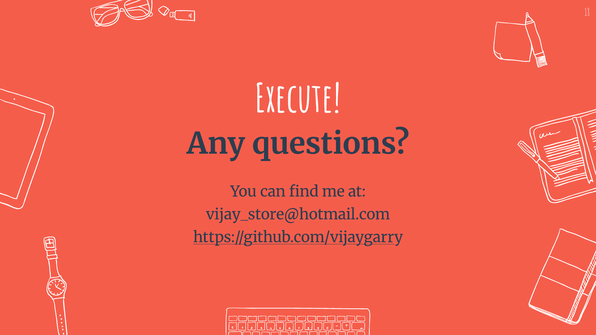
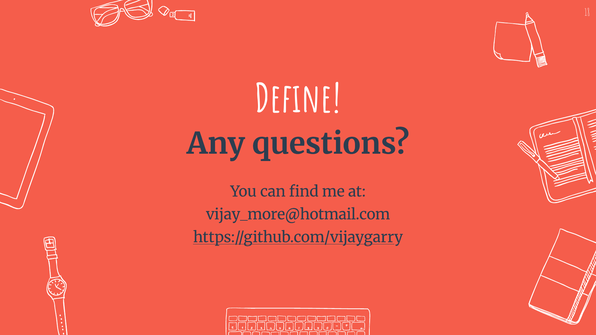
Execute: Execute -> Define
vijay_store@hotmail.com: vijay_store@hotmail.com -> vijay_more@hotmail.com
